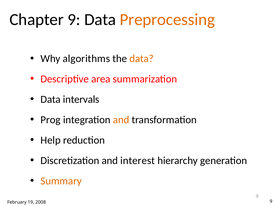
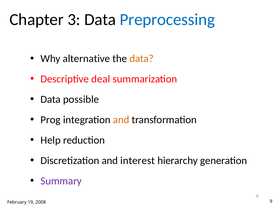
Chapter 9: 9 -> 3
Preprocessing colour: orange -> blue
algorithms: algorithms -> alternative
area: area -> deal
intervals: intervals -> possible
Summary colour: orange -> purple
